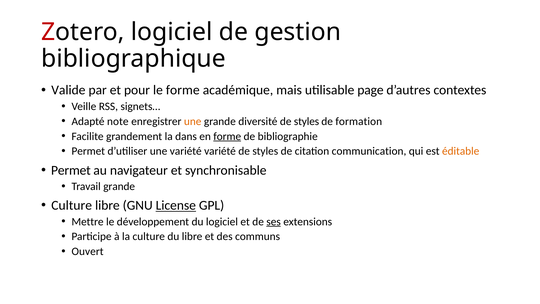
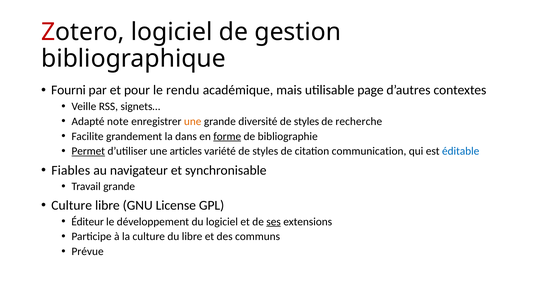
Valide: Valide -> Fourni
le forme: forme -> rendu
formation: formation -> recherche
Permet at (88, 151) underline: none -> present
une variété: variété -> articles
éditable colour: orange -> blue
Permet at (71, 170): Permet -> Fiables
License underline: present -> none
Mettre: Mettre -> Éditeur
Ouvert: Ouvert -> Prévue
